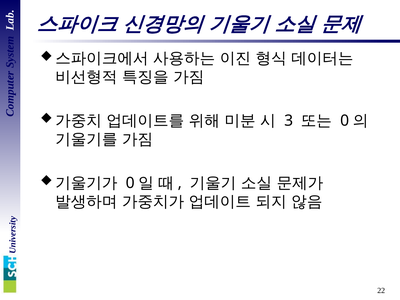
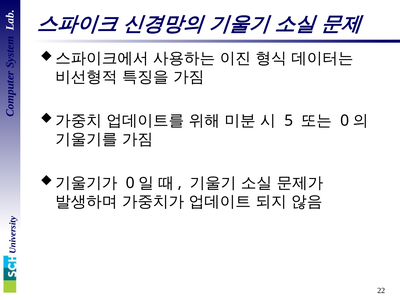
3: 3 -> 5
